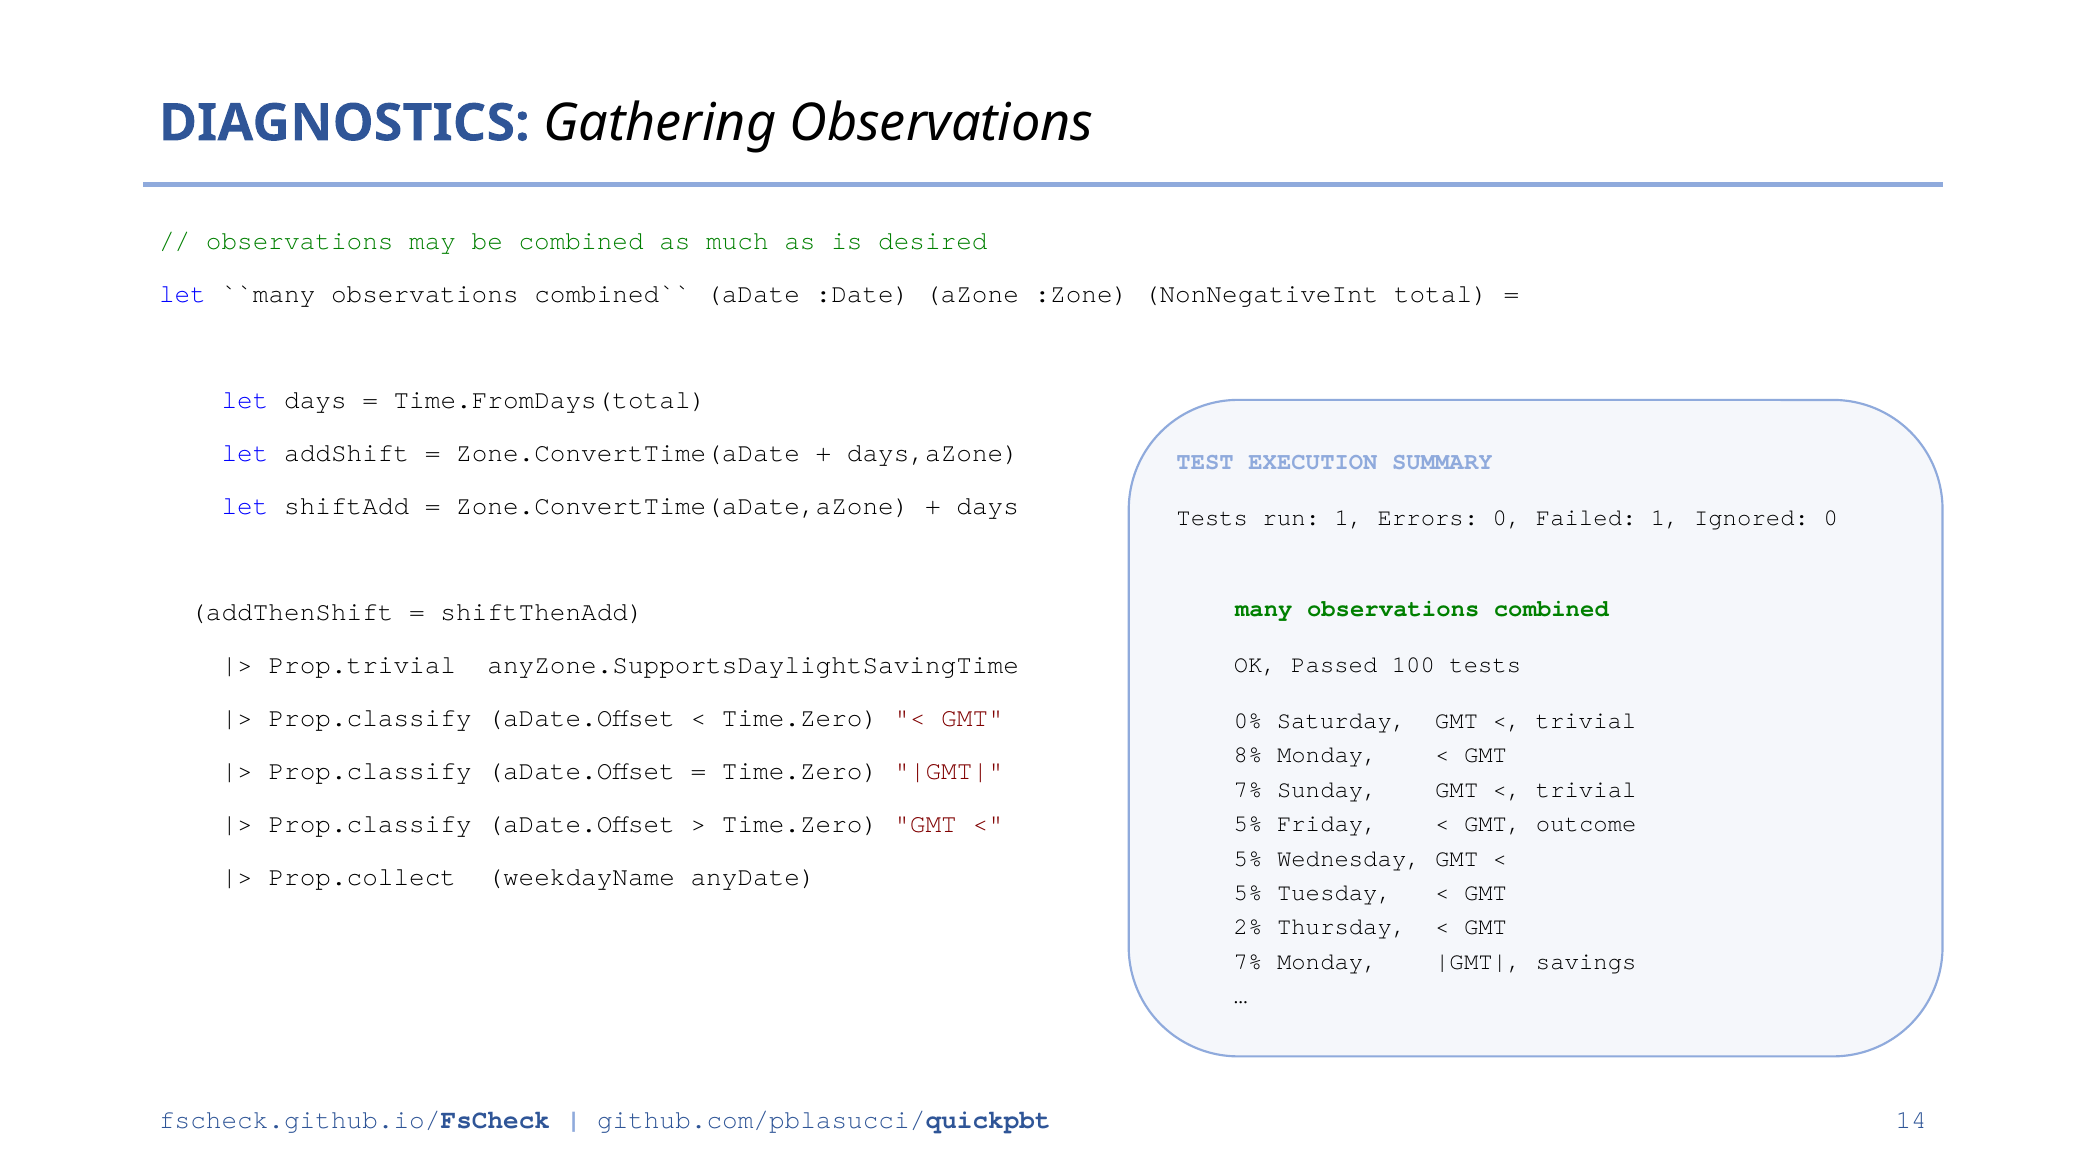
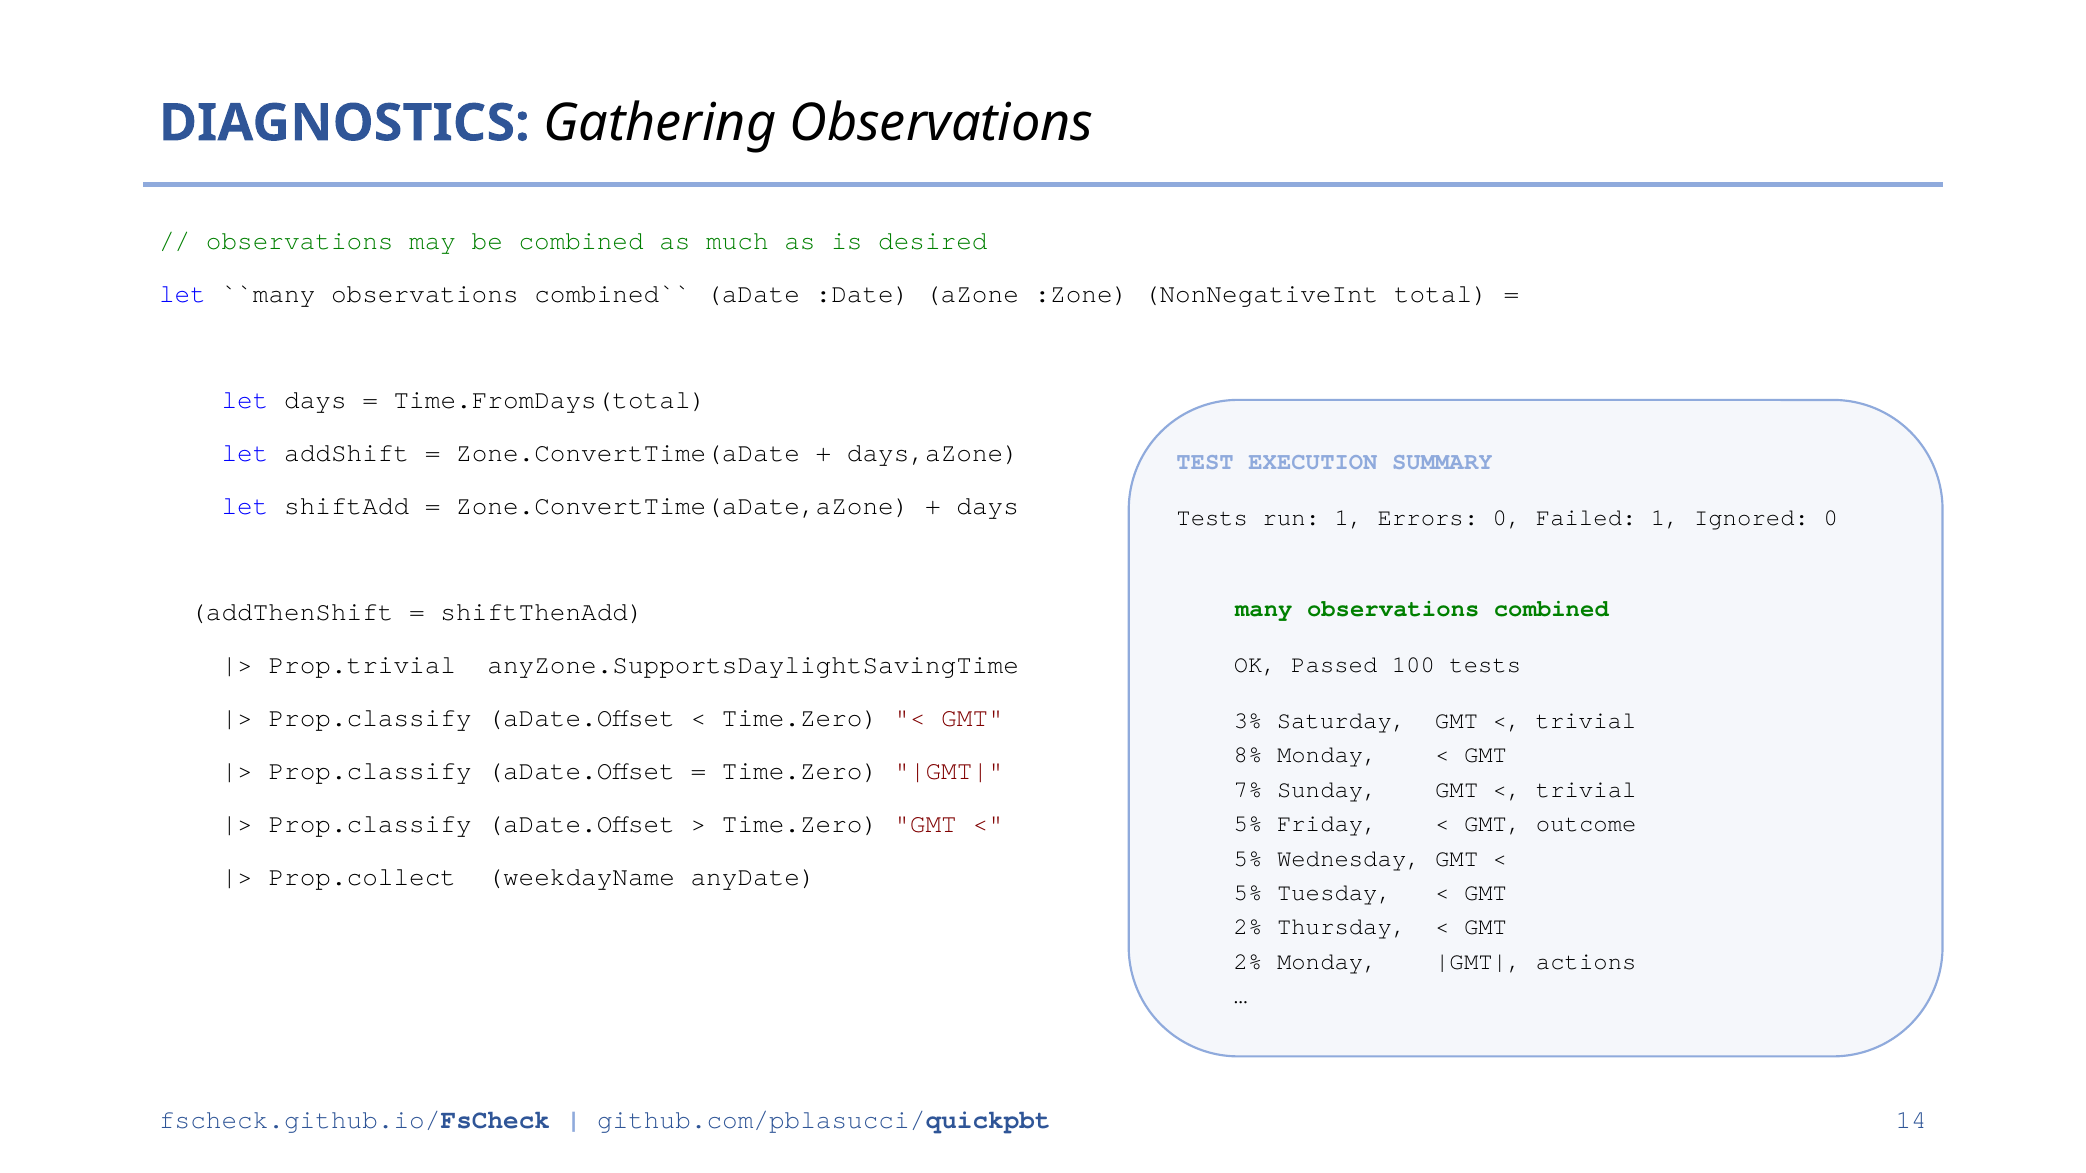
0%: 0% -> 3%
7% at (1248, 962): 7% -> 2%
savings: savings -> actions
